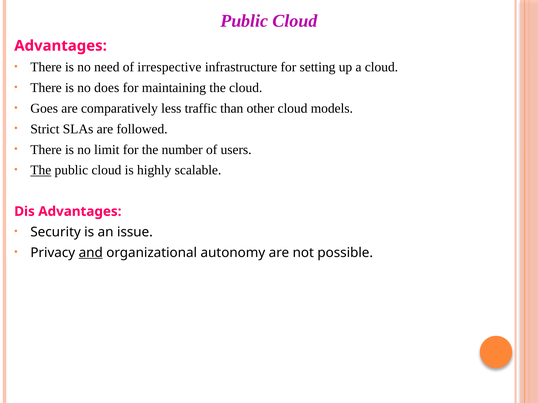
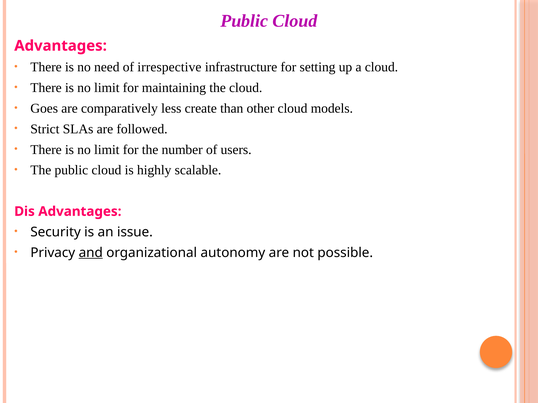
does at (107, 88): does -> limit
traffic: traffic -> create
The at (41, 170) underline: present -> none
